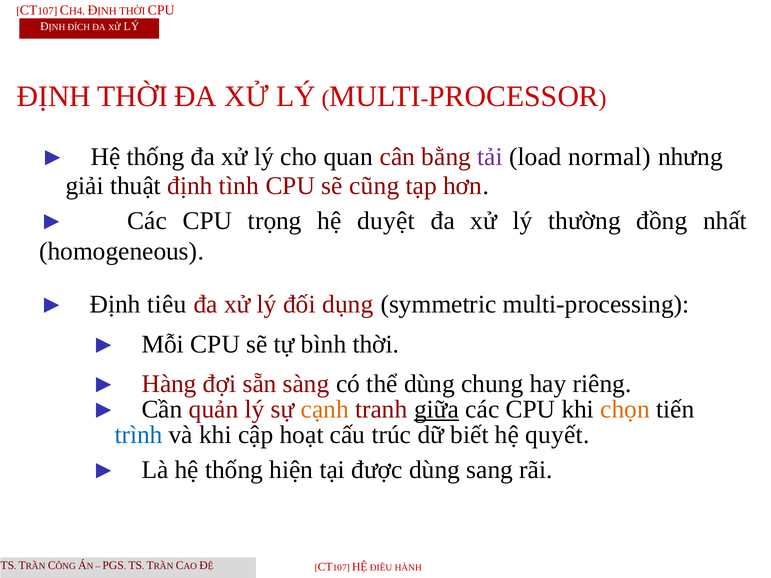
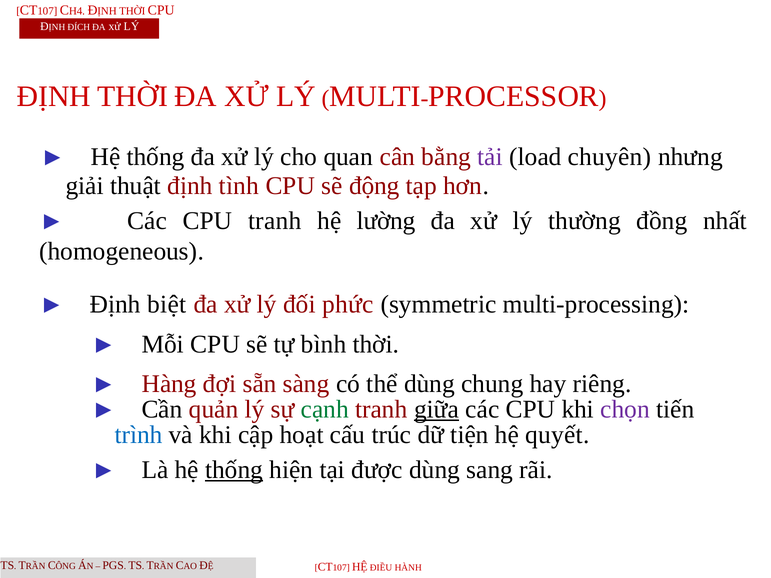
normal: normal -> chuyên
cũng: cũng -> động
CPU trọng: trọng -> tranh
duyệt: duyệt -> lường
tiêu: tiêu -> biệt
dụng: dụng -> phức
cạnh colour: orange -> green
chọn colour: orange -> purple
biết: biết -> tiện
thống at (234, 470) underline: none -> present
